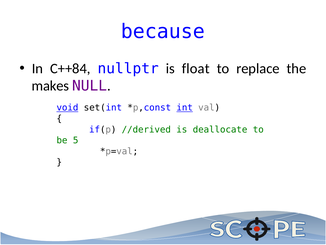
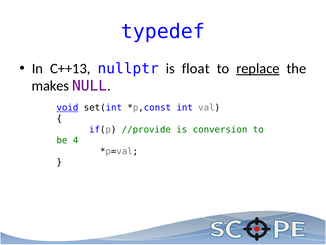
because: because -> typedef
C++84: C++84 -> C++13
replace underline: none -> present
int underline: present -> none
//derived: //derived -> //provide
deallocate: deallocate -> conversion
5: 5 -> 4
